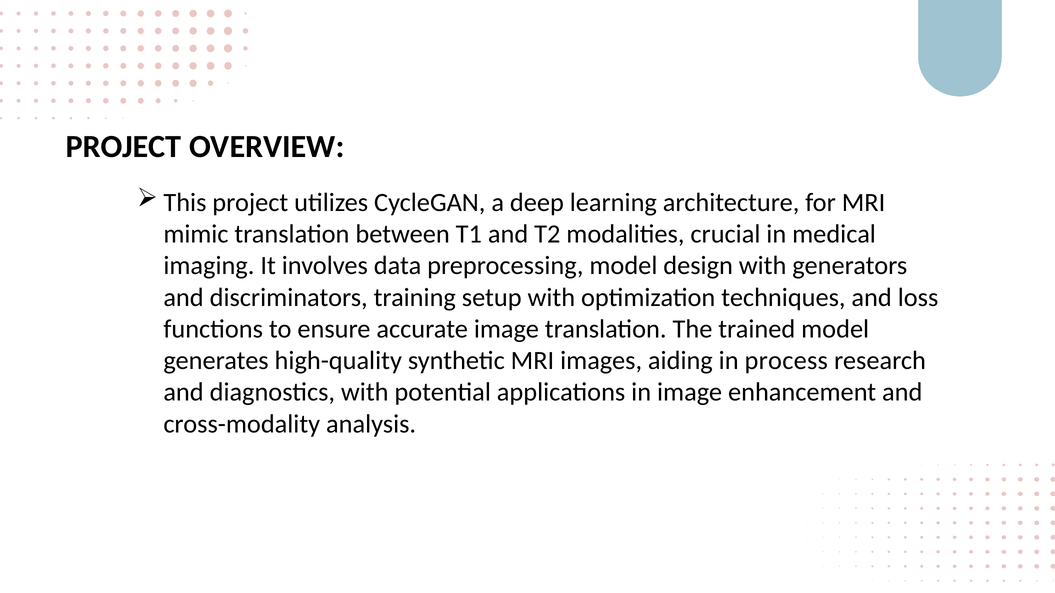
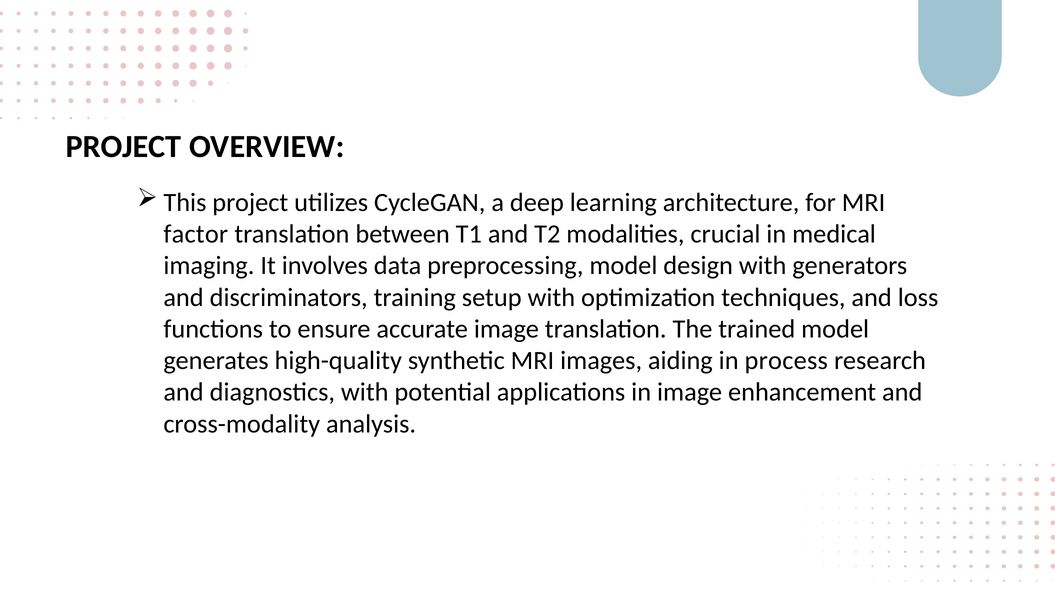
mimic: mimic -> factor
